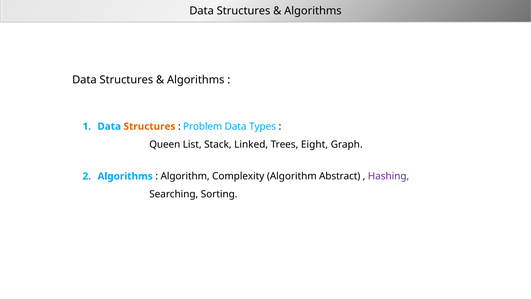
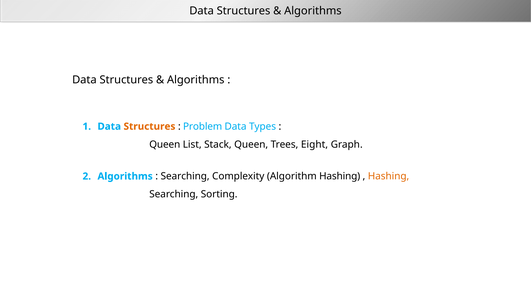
Stack Linked: Linked -> Queen
Algorithm at (185, 176): Algorithm -> Searching
Algorithm Abstract: Abstract -> Hashing
Hashing at (389, 176) colour: purple -> orange
